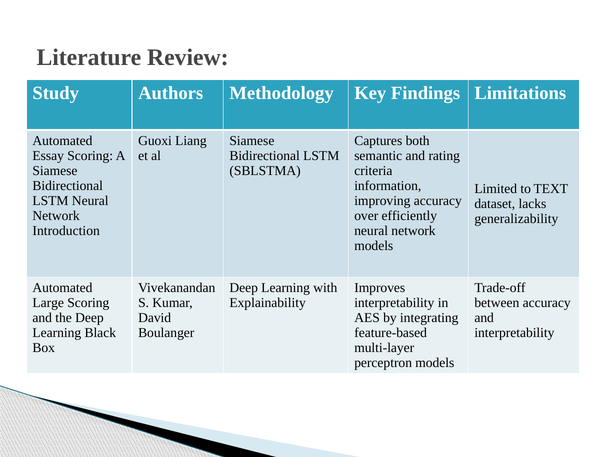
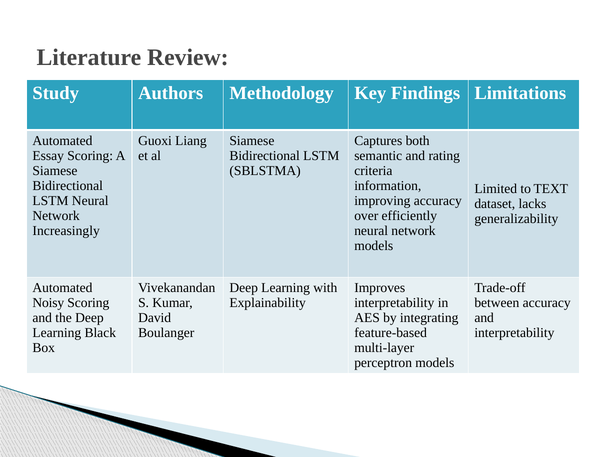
Introduction: Introduction -> Increasingly
Large: Large -> Noisy
